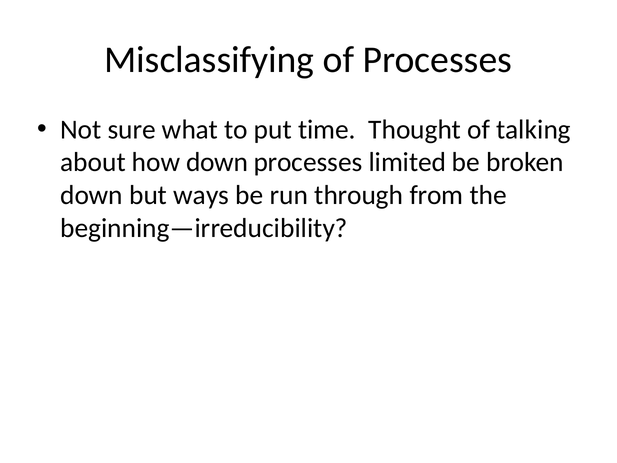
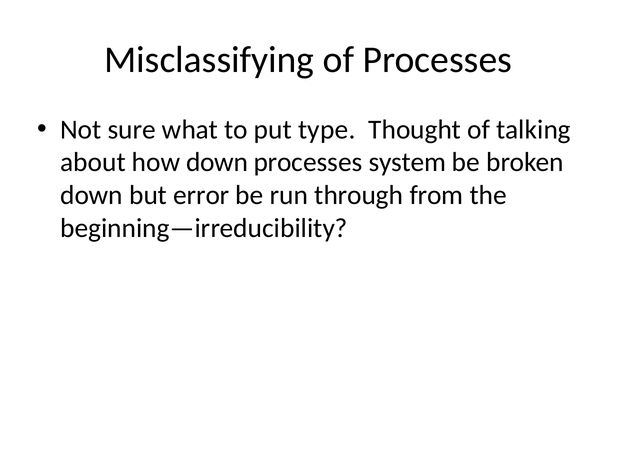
time: time -> type
limited: limited -> system
ways: ways -> error
